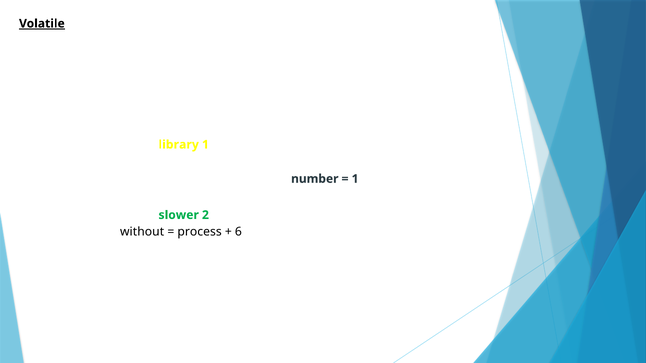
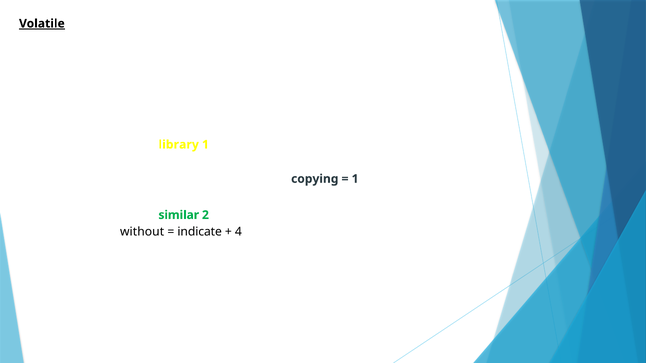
number: number -> copying
slower: slower -> similar
process: process -> indicate
6: 6 -> 4
